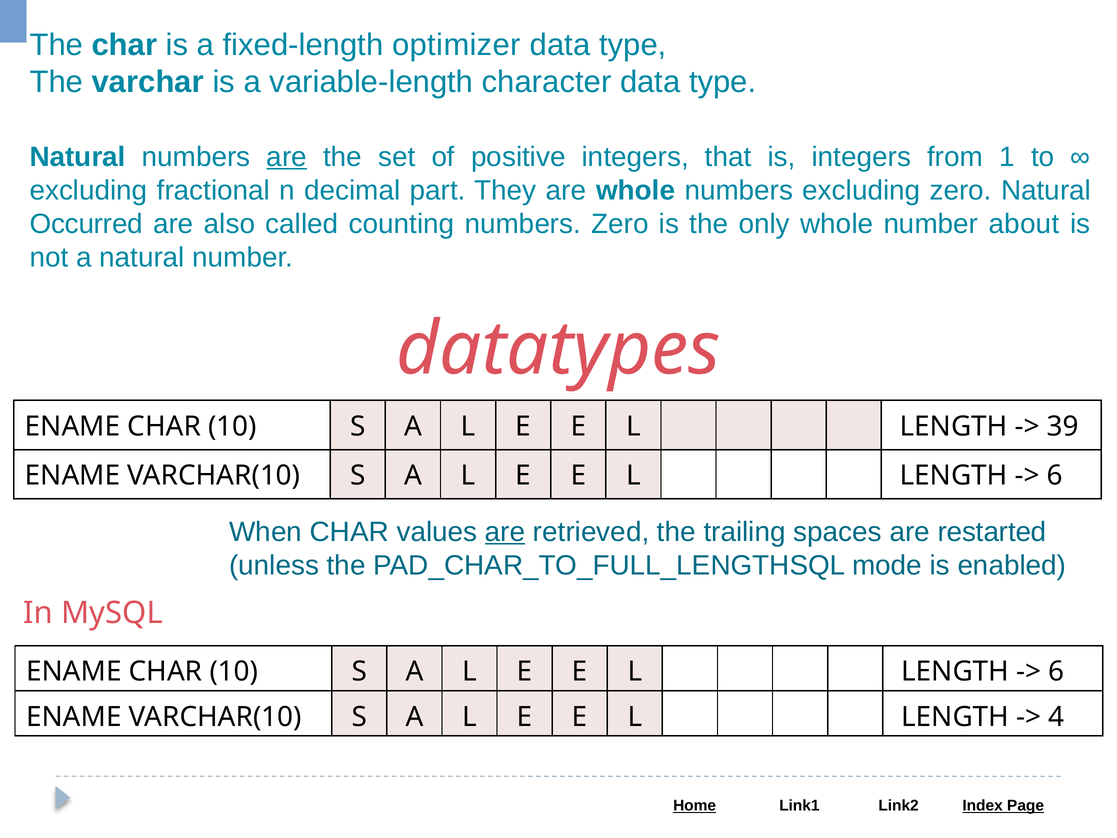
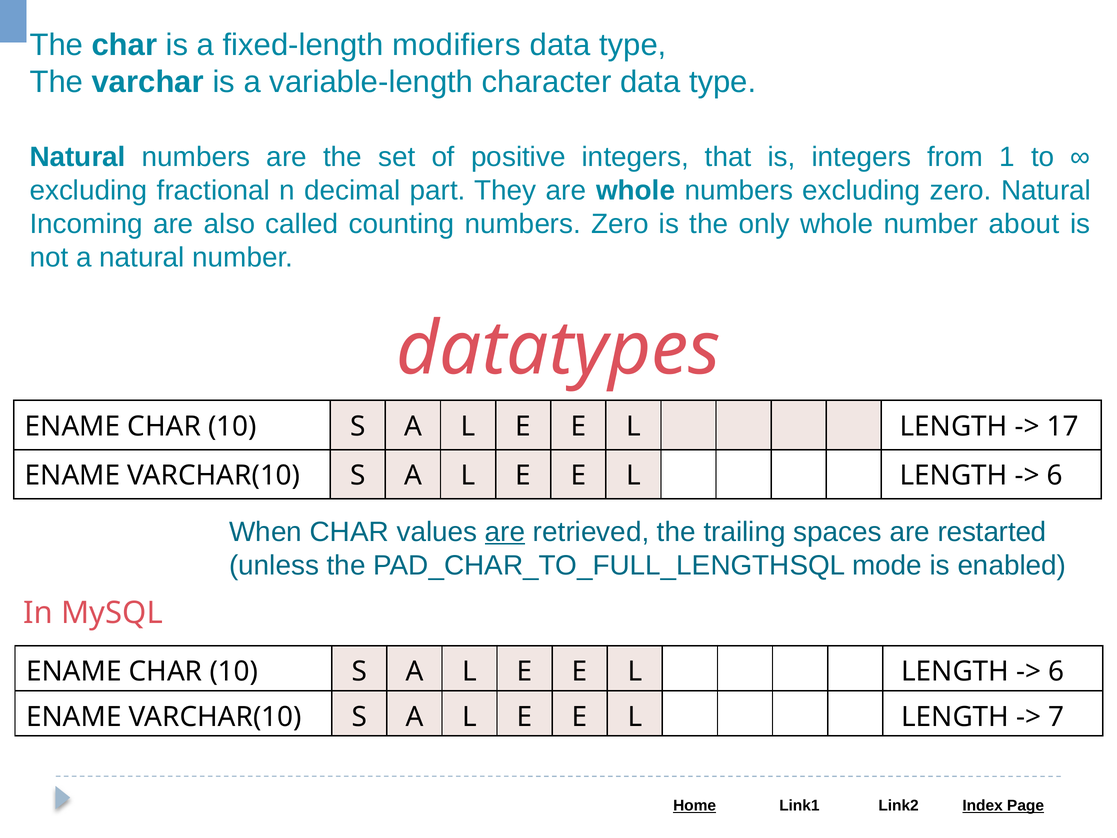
optimizer: optimizer -> modifiers
are at (287, 157) underline: present -> none
Occurred: Occurred -> Incoming
39: 39 -> 17
4: 4 -> 7
